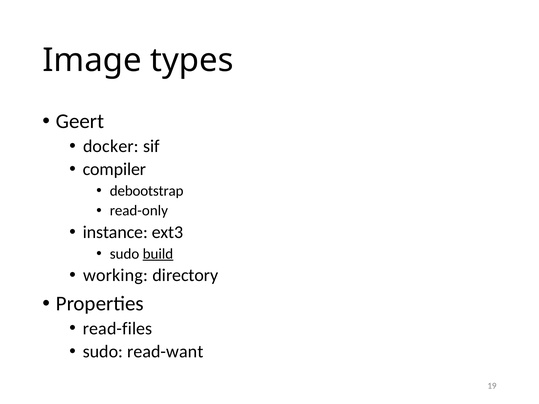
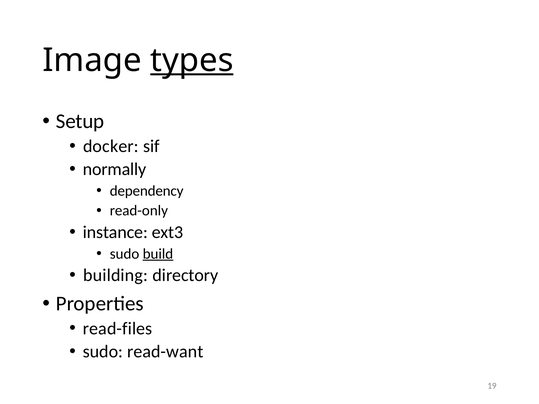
types underline: none -> present
Geert: Geert -> Setup
compiler: compiler -> normally
debootstrap: debootstrap -> dependency
working: working -> building
